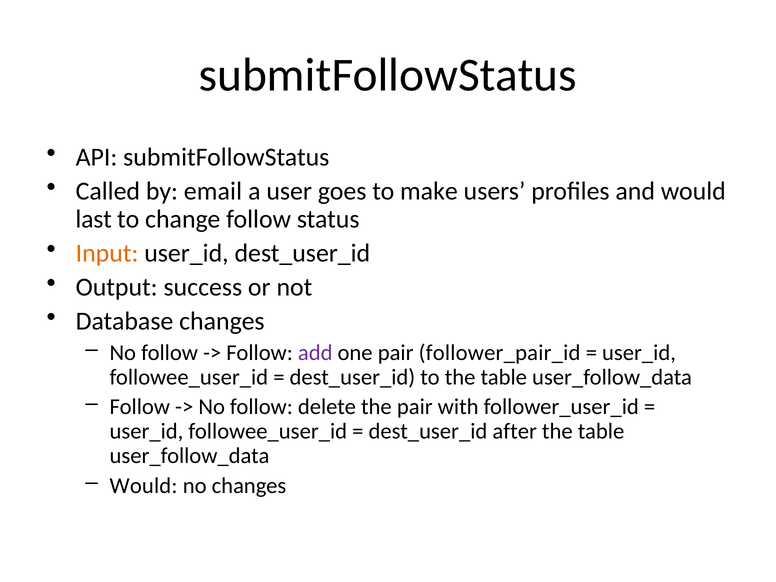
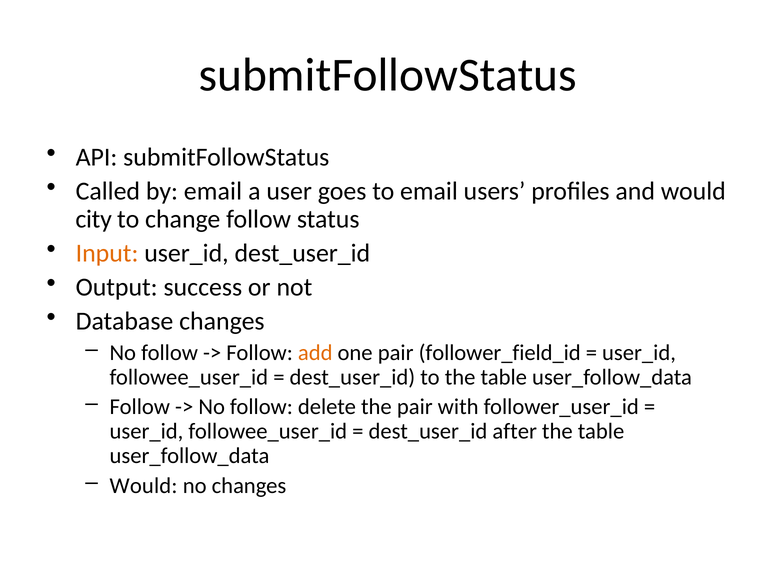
to make: make -> email
last: last -> city
add colour: purple -> orange
follower_pair_id: follower_pair_id -> follower_field_id
